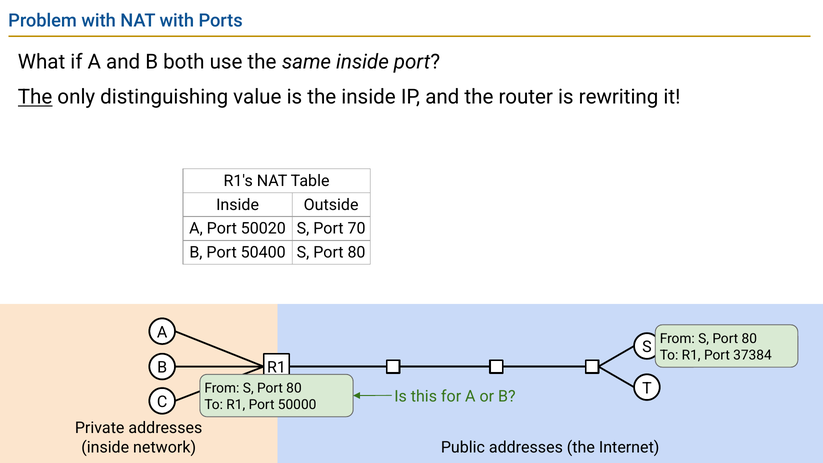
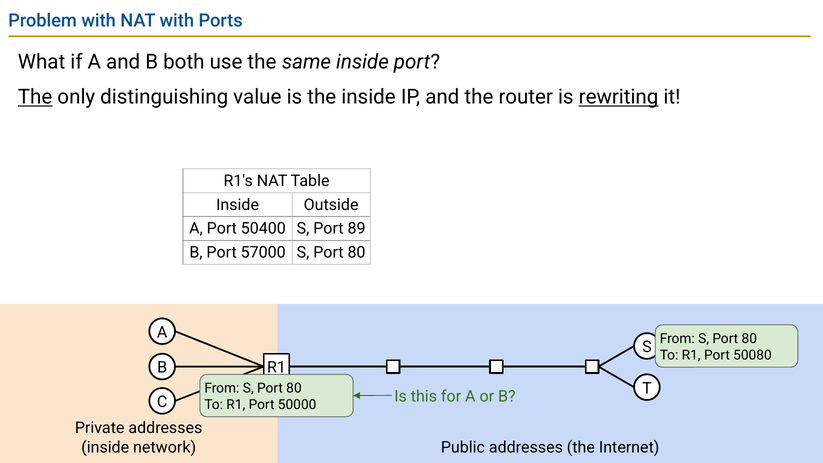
rewriting underline: none -> present
50020: 50020 -> 50400
70: 70 -> 89
50400: 50400 -> 57000
37384: 37384 -> 50080
